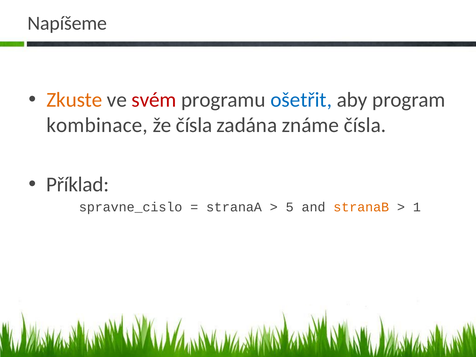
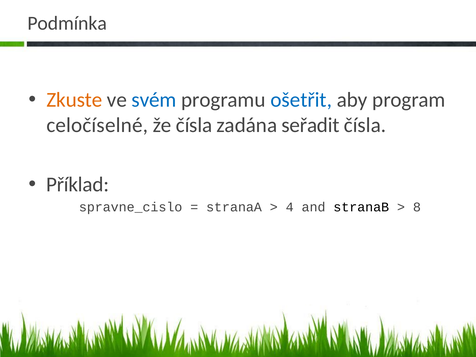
Napíšeme: Napíšeme -> Podmínka
svém colour: red -> blue
kombinace: kombinace -> celočíselné
známe: známe -> seřadit
5: 5 -> 4
stranaB colour: orange -> black
1: 1 -> 8
